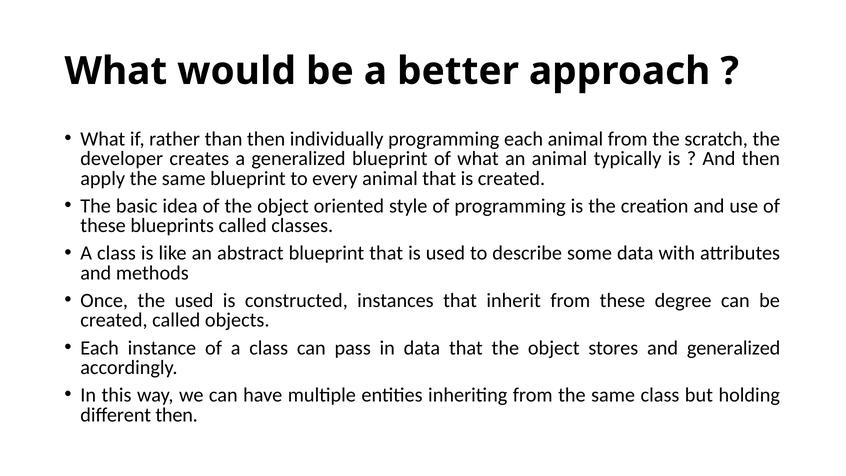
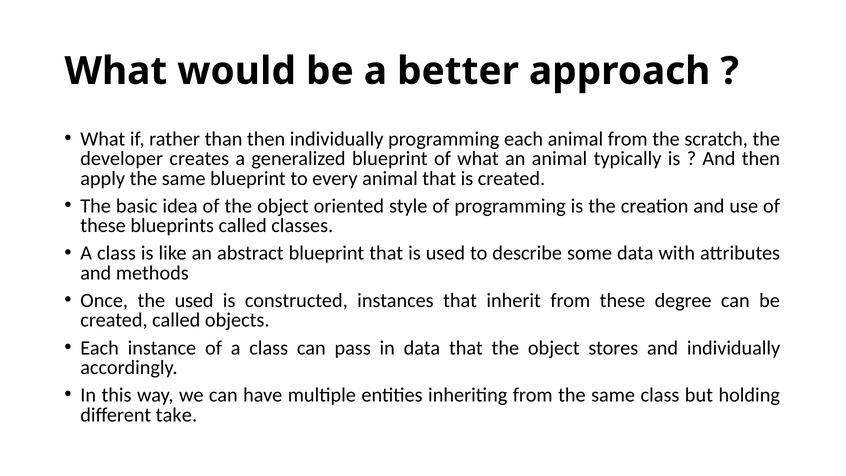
and generalized: generalized -> individually
different then: then -> take
